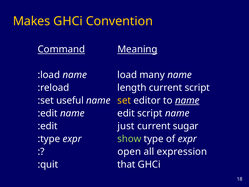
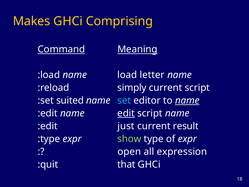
Convention: Convention -> Comprising
many: many -> letter
length: length -> simply
useful: useful -> suited
set colour: yellow -> light blue
edit underline: none -> present
sugar: sugar -> result
